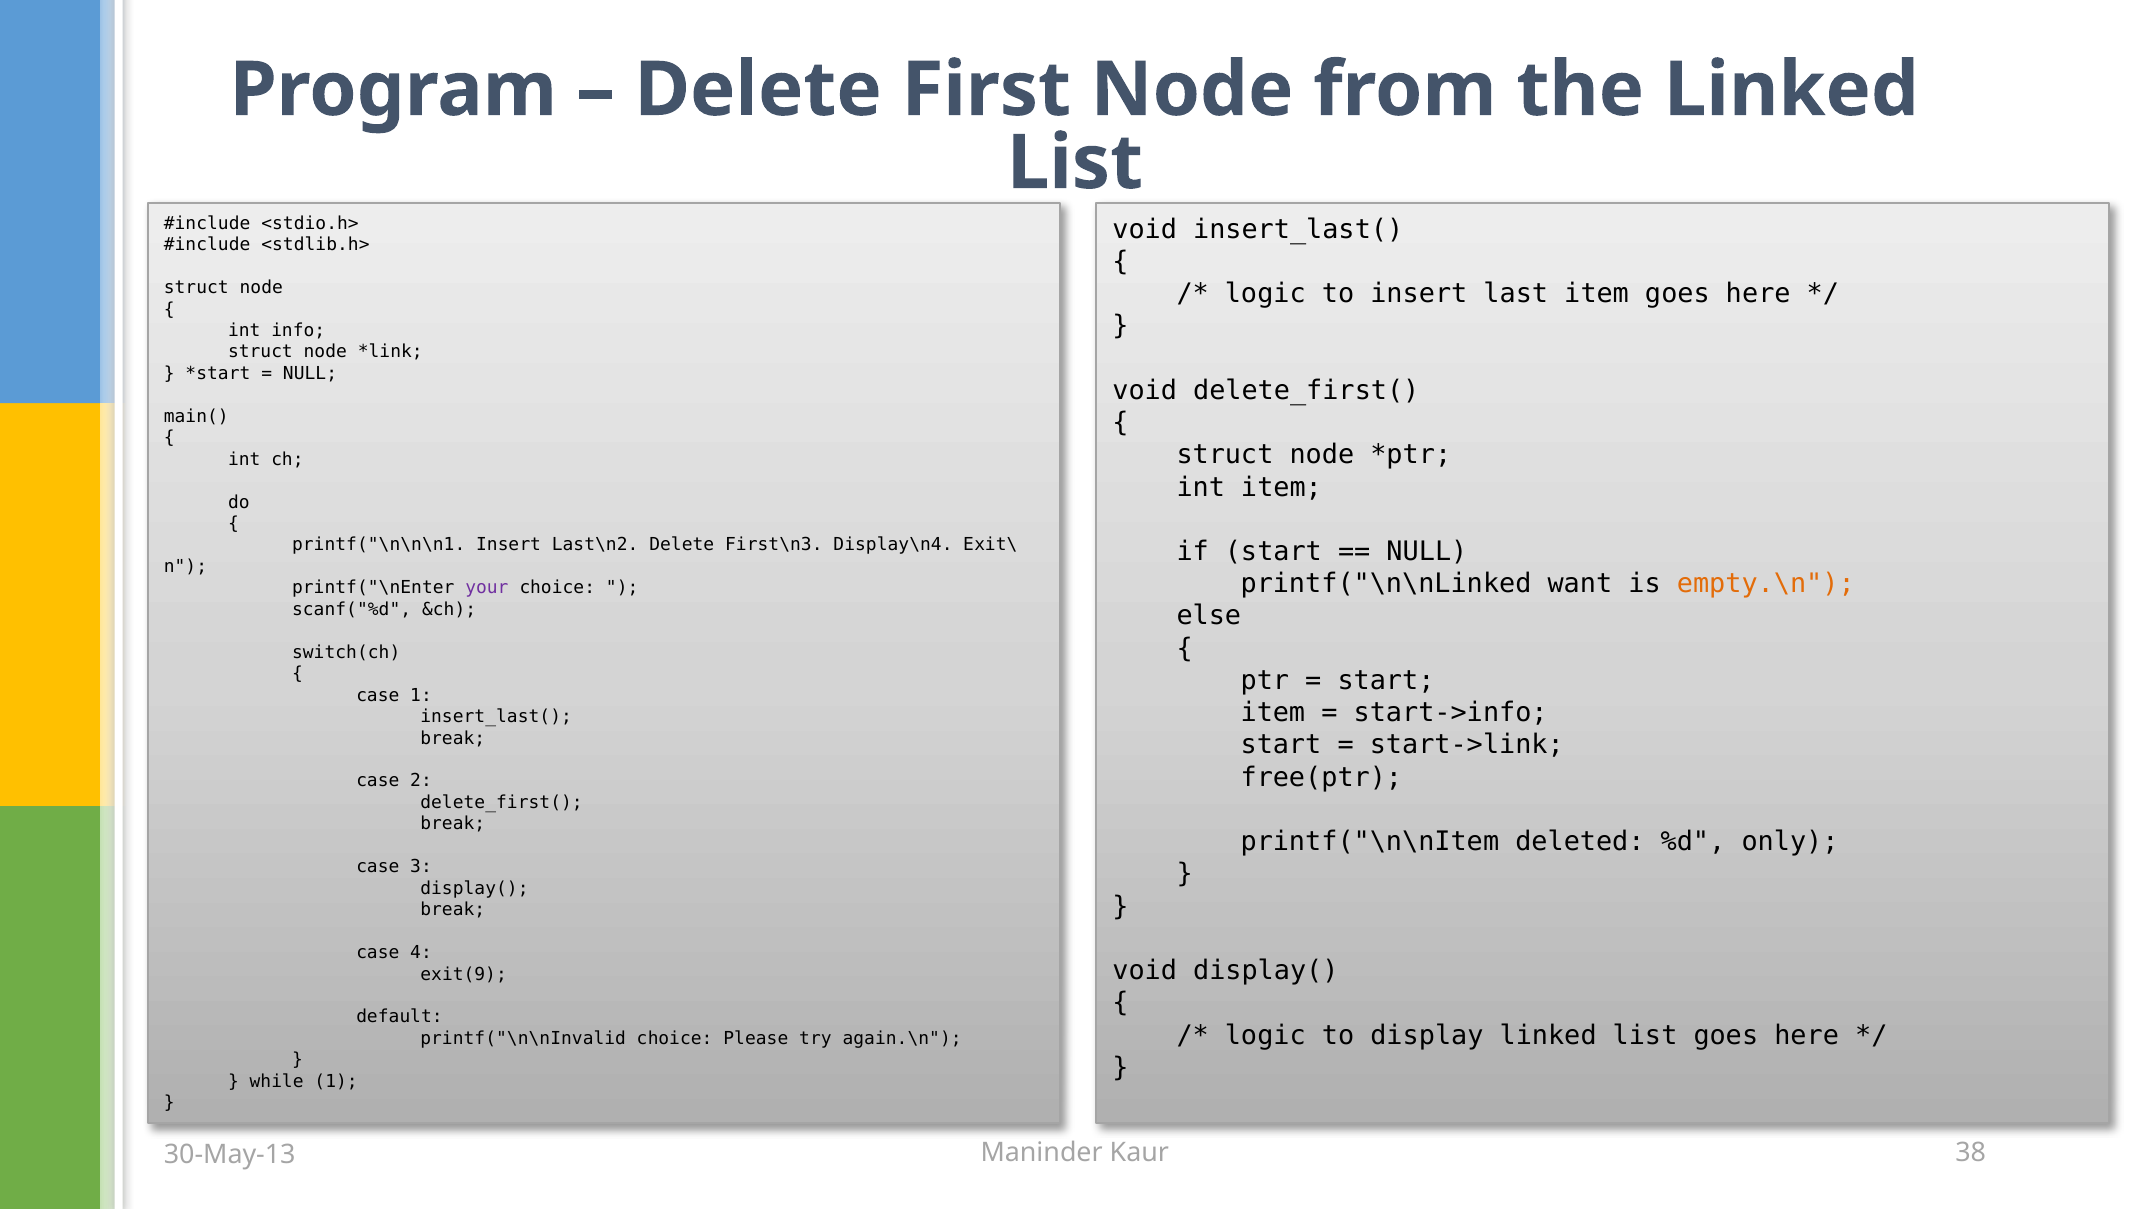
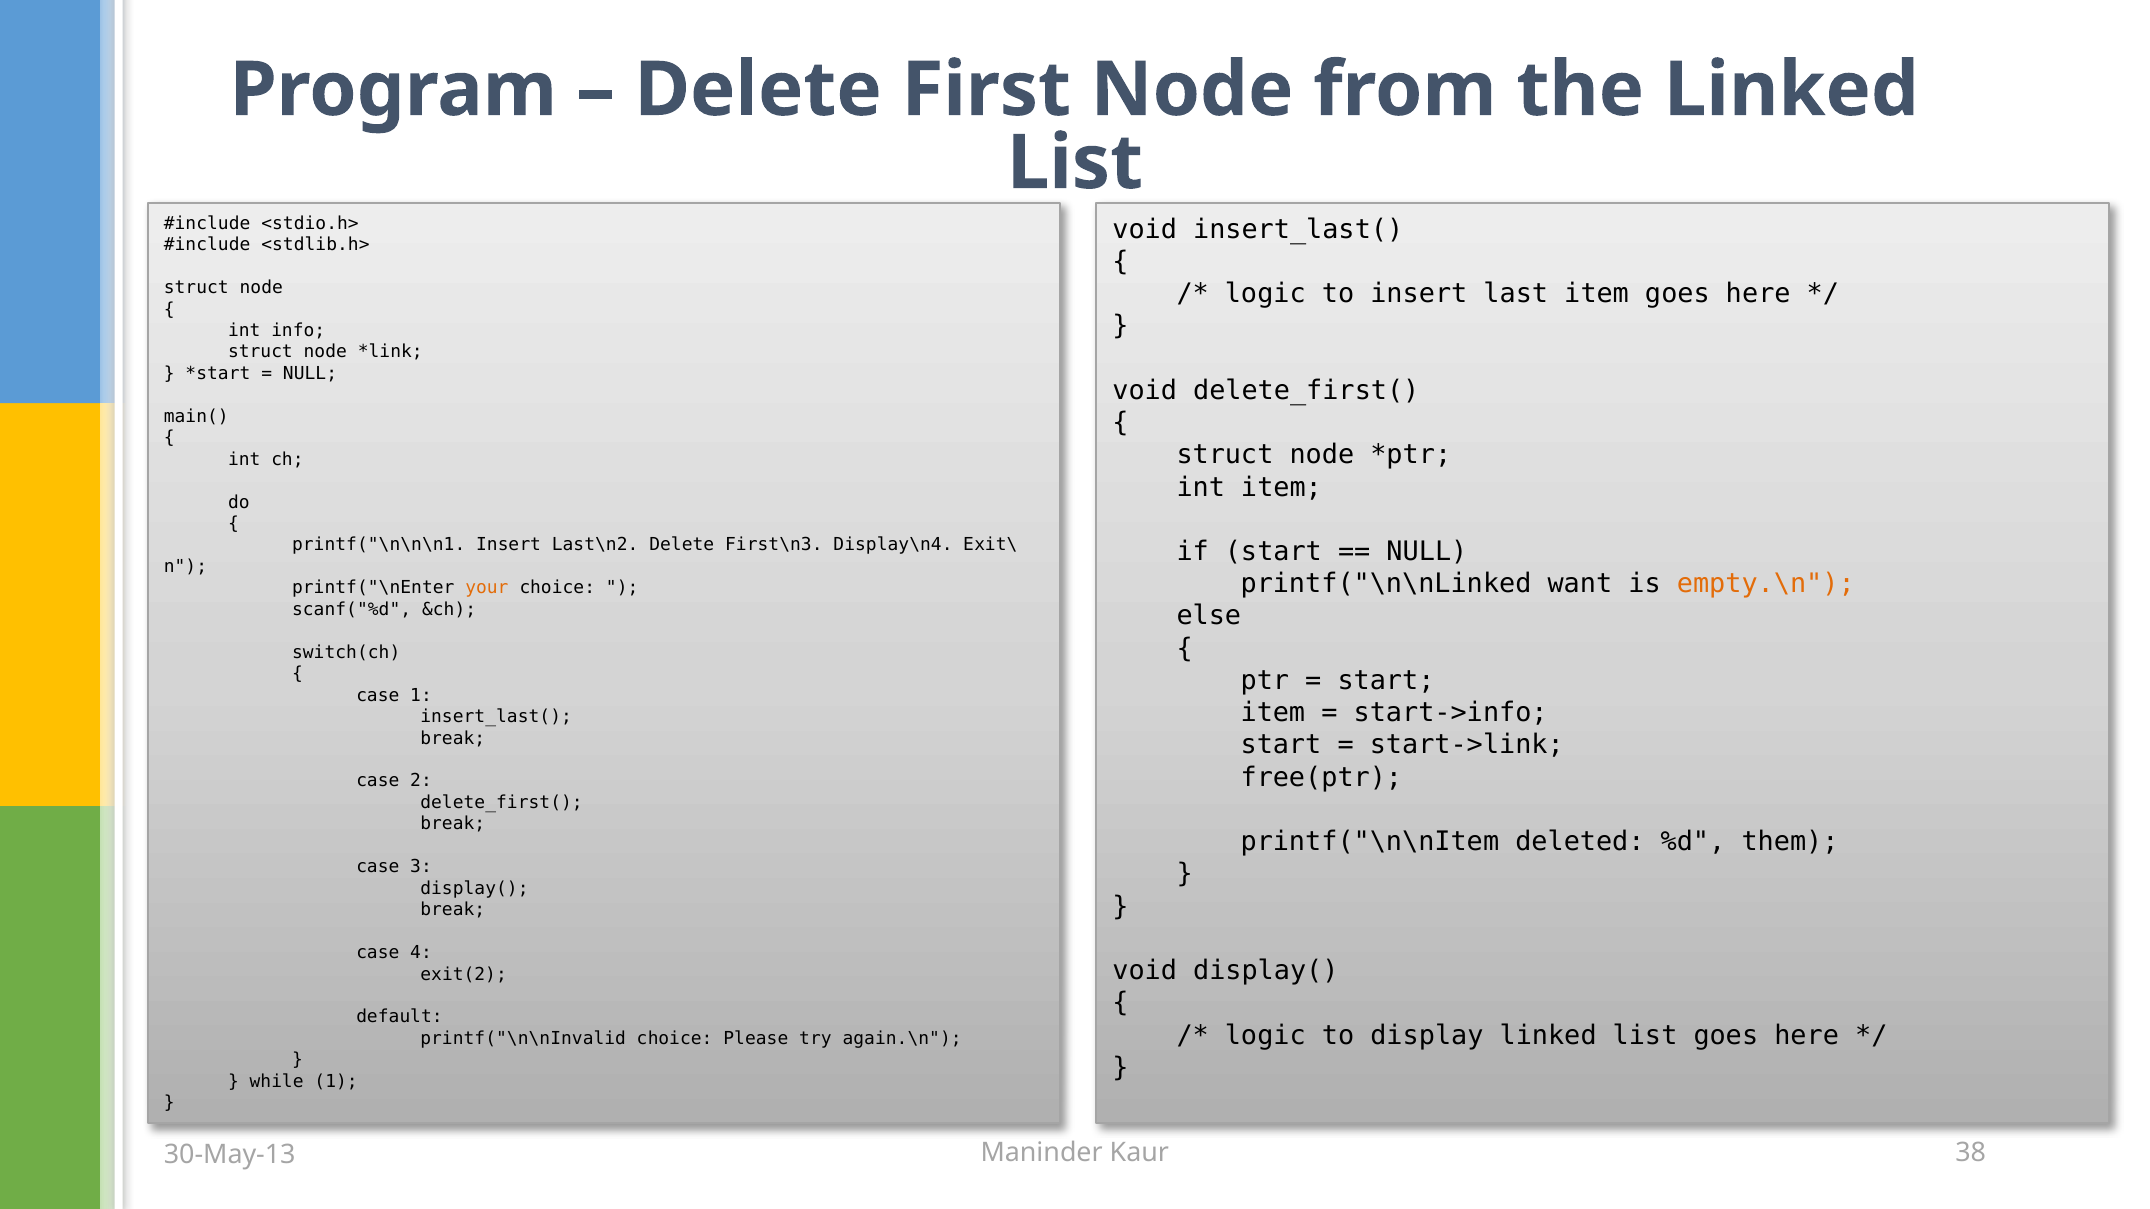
your colour: purple -> orange
only: only -> them
exit(9: exit(9 -> exit(2
